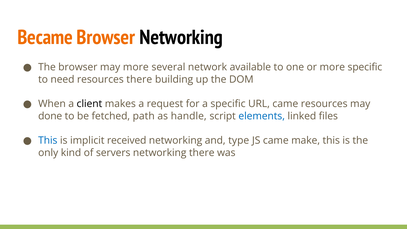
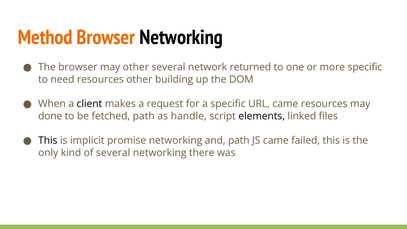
Became: Became -> Method
may more: more -> other
available: available -> returned
resources there: there -> other
elements colour: blue -> black
This at (48, 141) colour: blue -> black
received: received -> promise
and type: type -> path
make: make -> failed
of servers: servers -> several
